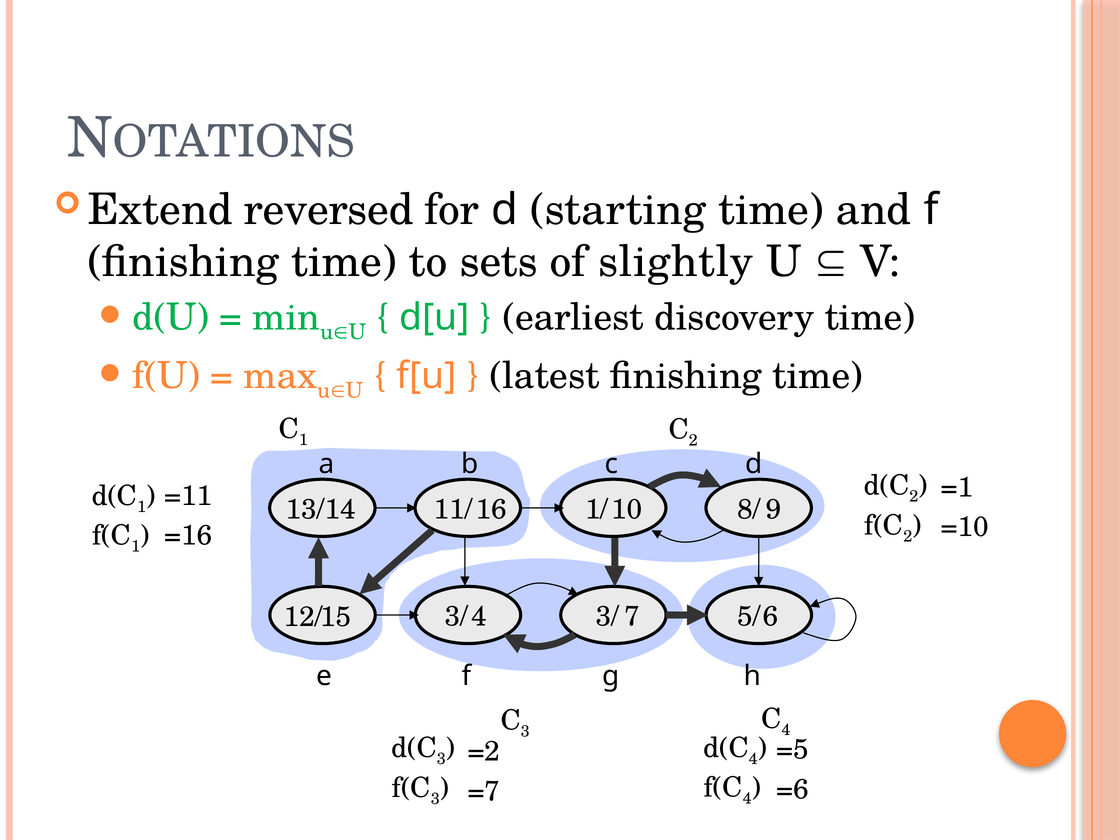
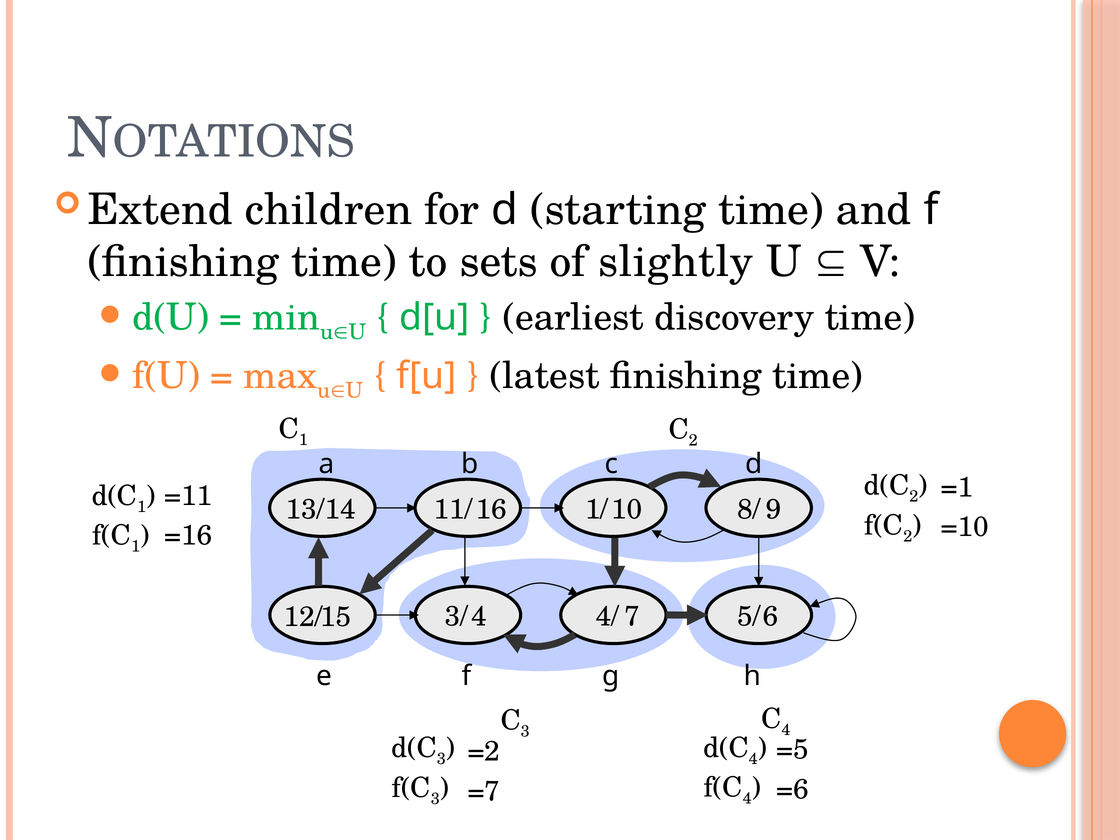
reversed: reversed -> children
3/: 3/ -> 4/
